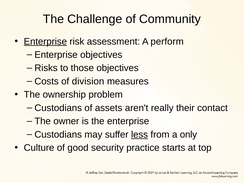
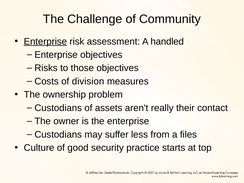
perform: perform -> handled
less underline: present -> none
only: only -> files
